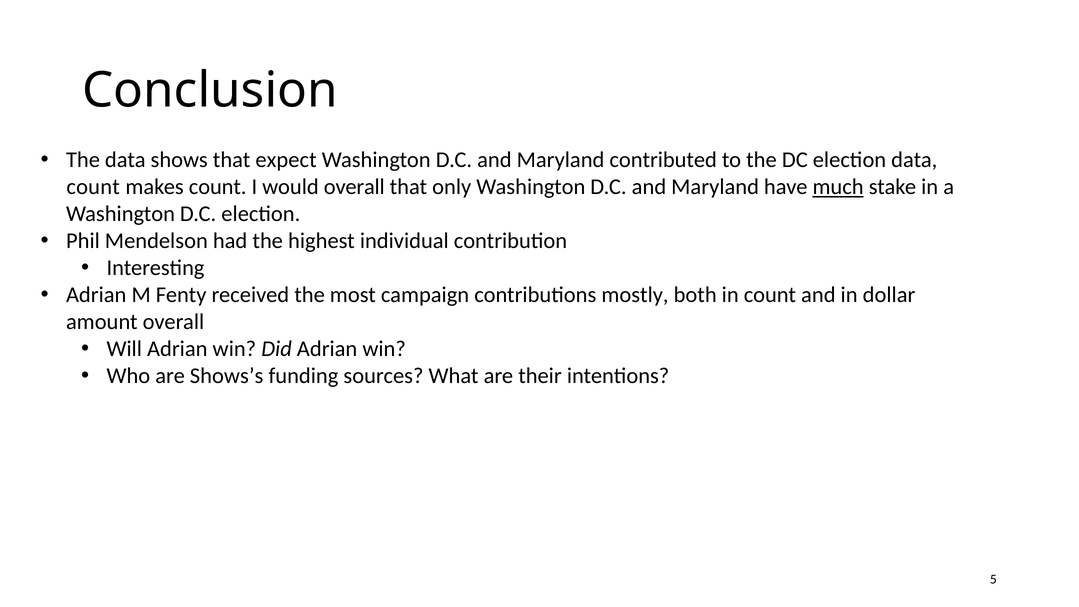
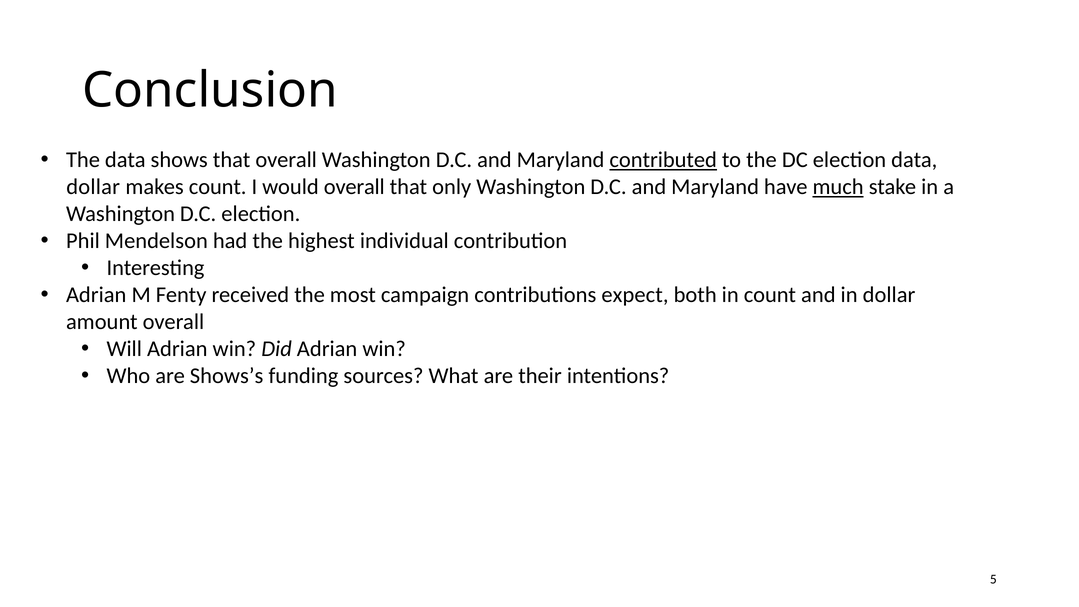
that expect: expect -> overall
contributed underline: none -> present
count at (93, 187): count -> dollar
mostly: mostly -> expect
